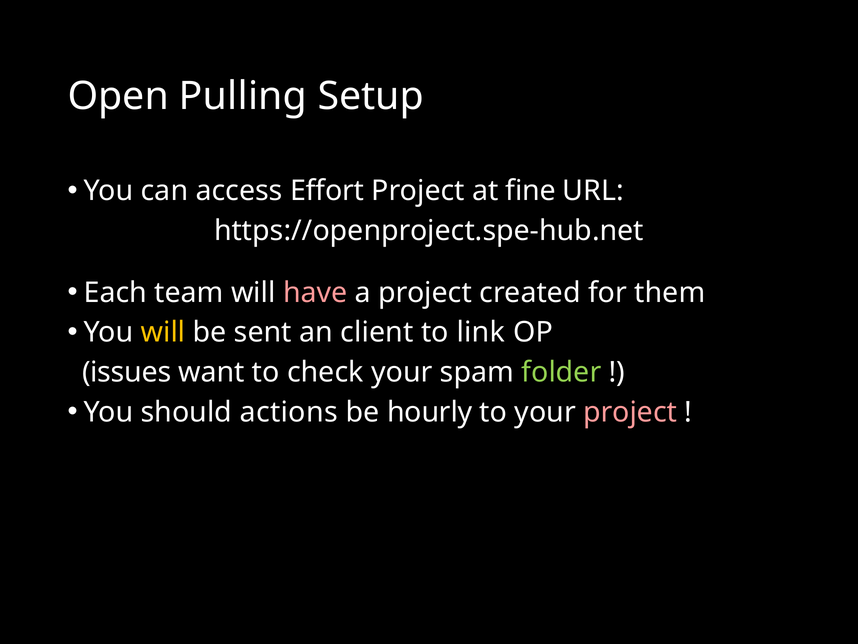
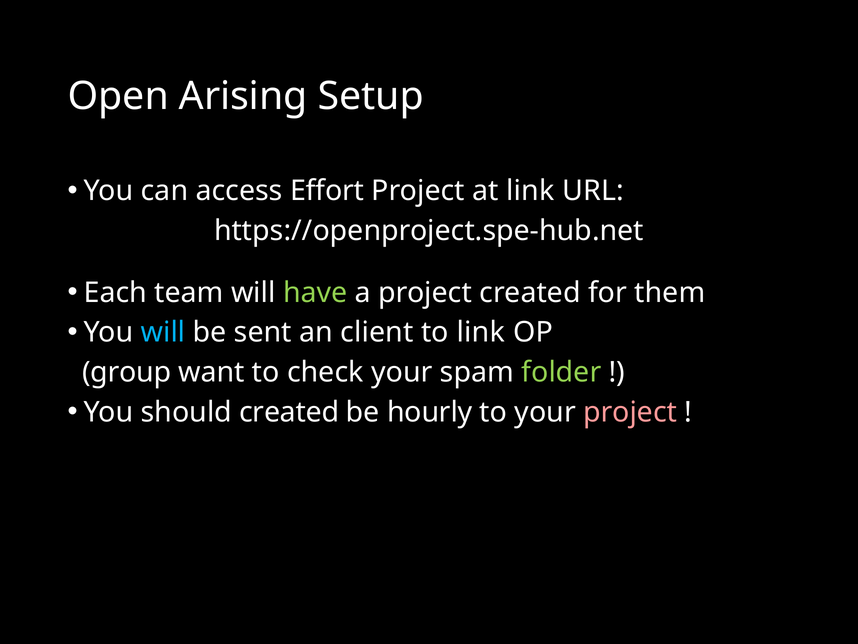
Pulling: Pulling -> Arising
at fine: fine -> link
have colour: pink -> light green
will at (163, 332) colour: yellow -> light blue
issues: issues -> group
should actions: actions -> created
